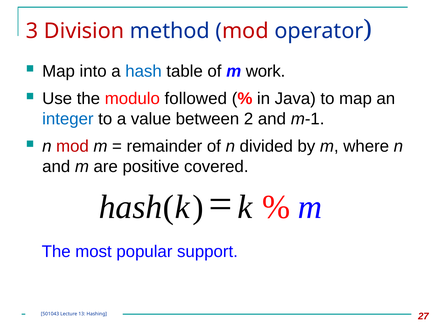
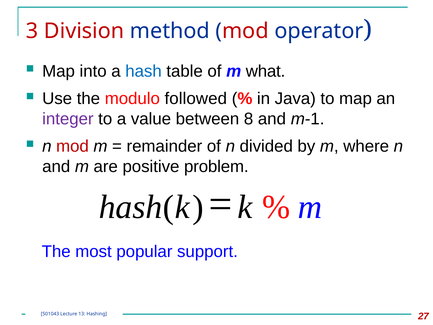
work: work -> what
integer colour: blue -> purple
2: 2 -> 8
covered: covered -> problem
